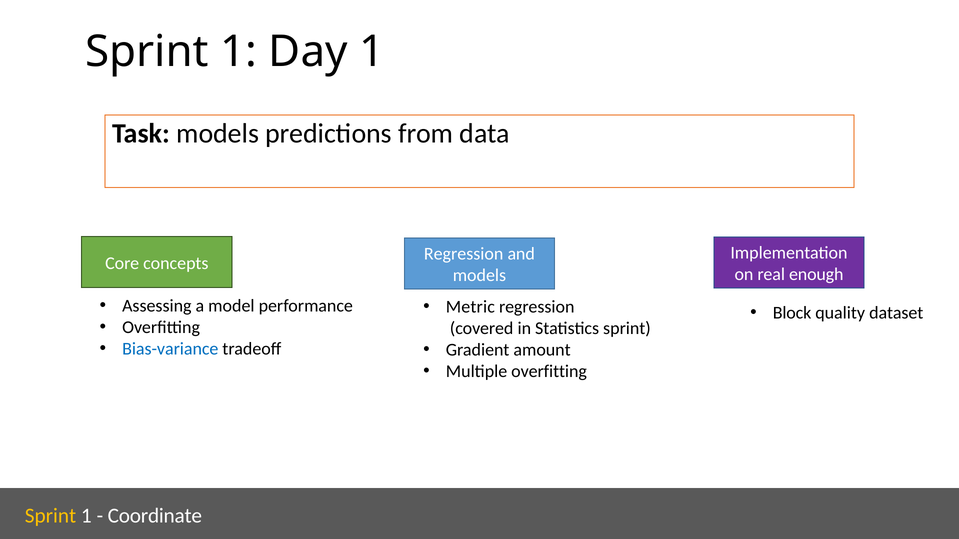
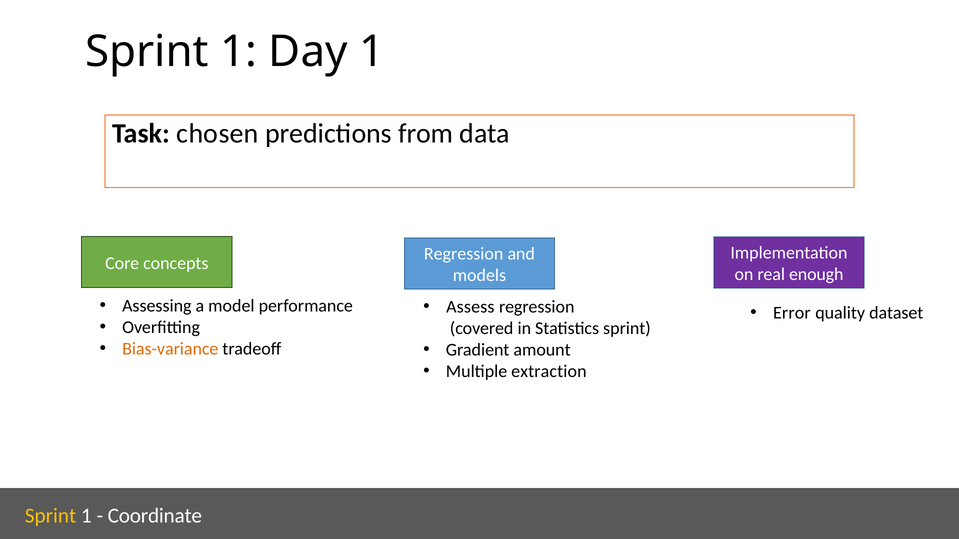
Task models: models -> chosen
Metric: Metric -> Assess
Block: Block -> Error
Bias-variance colour: blue -> orange
Multiple overfitting: overfitting -> extraction
